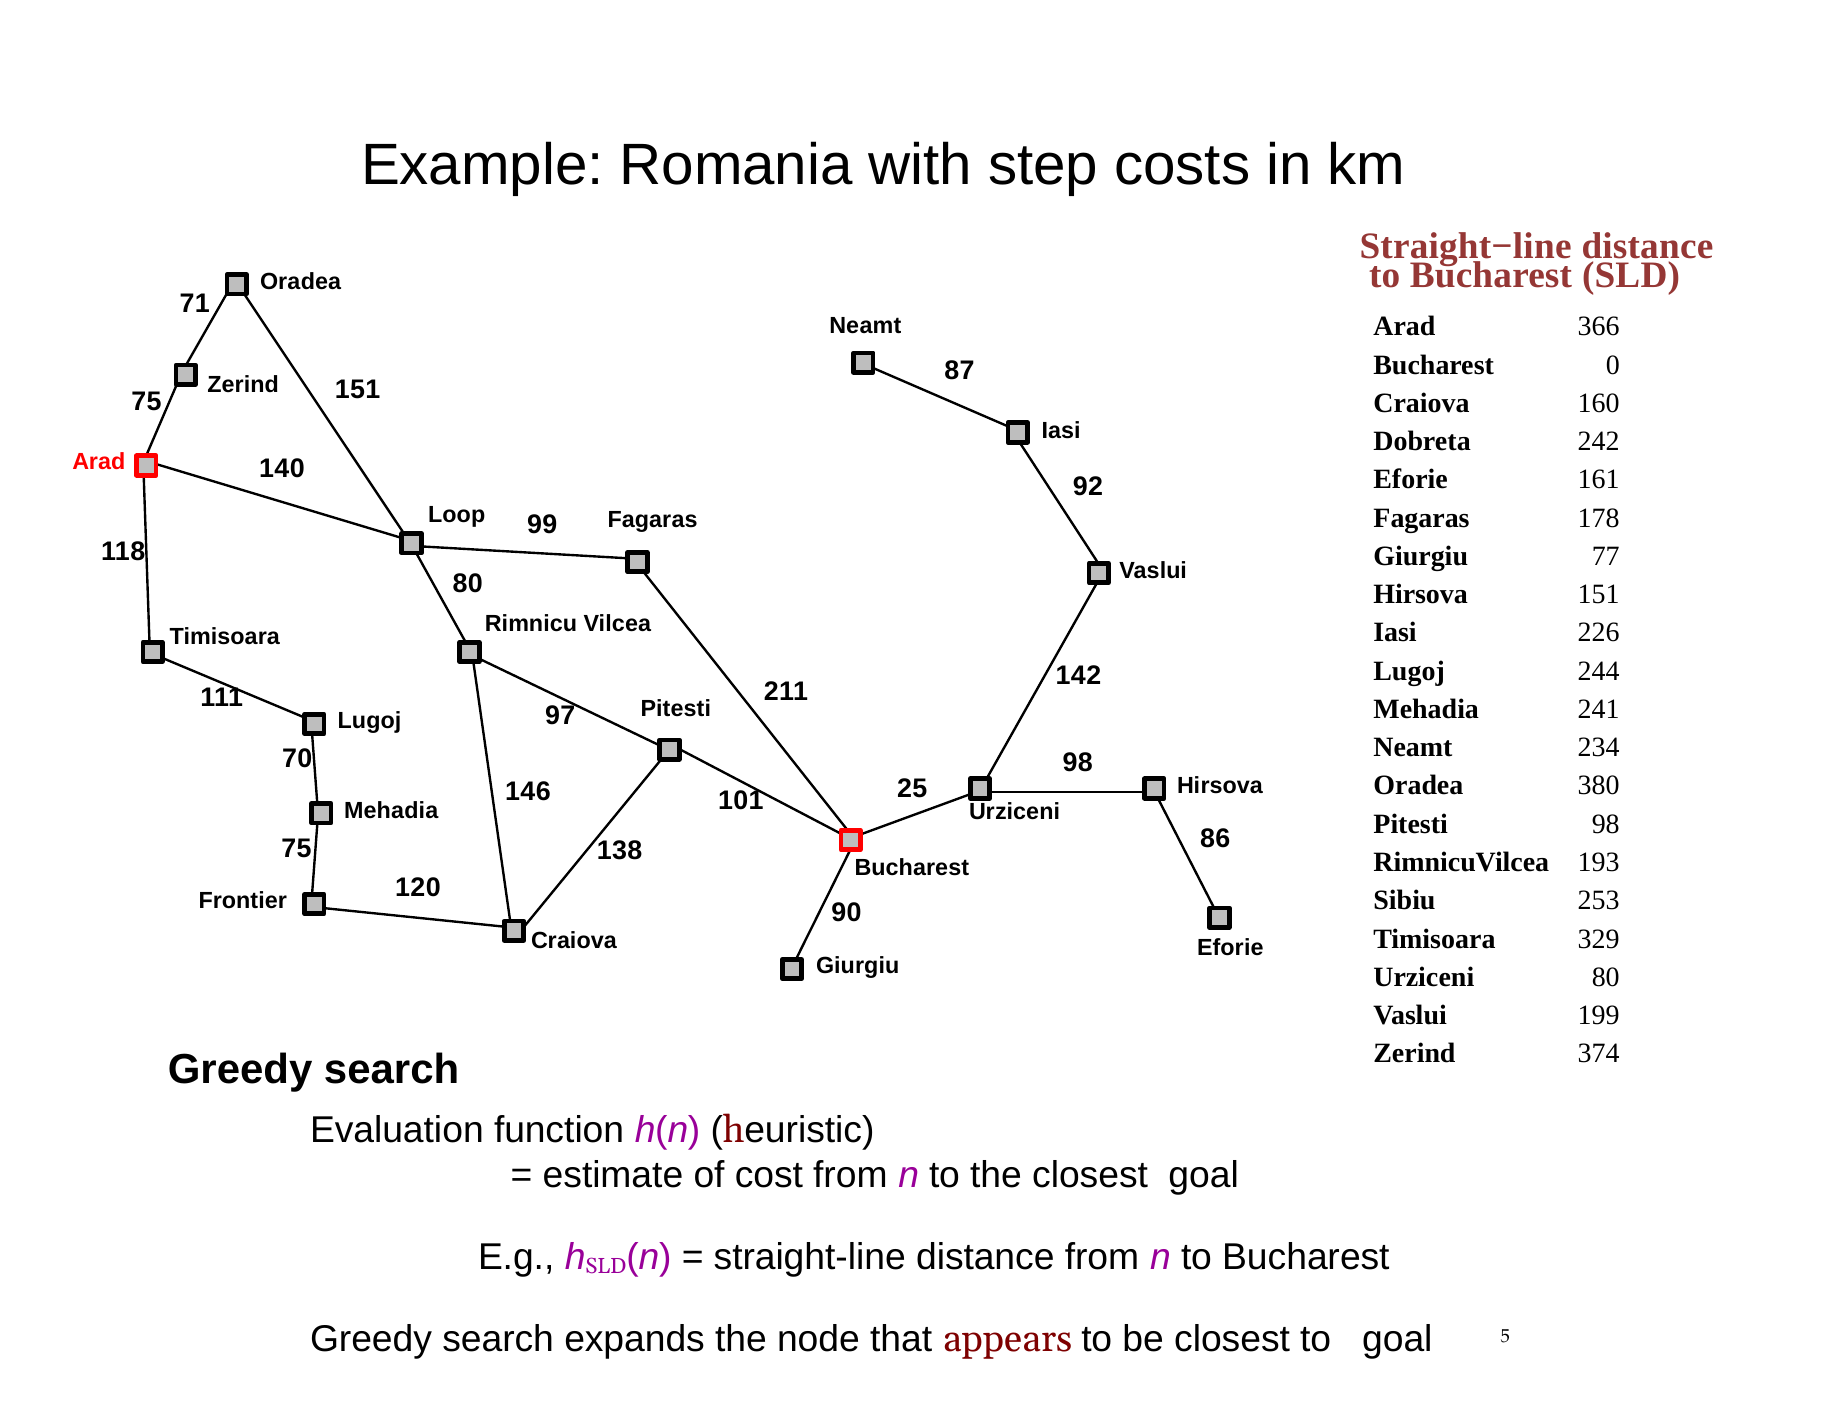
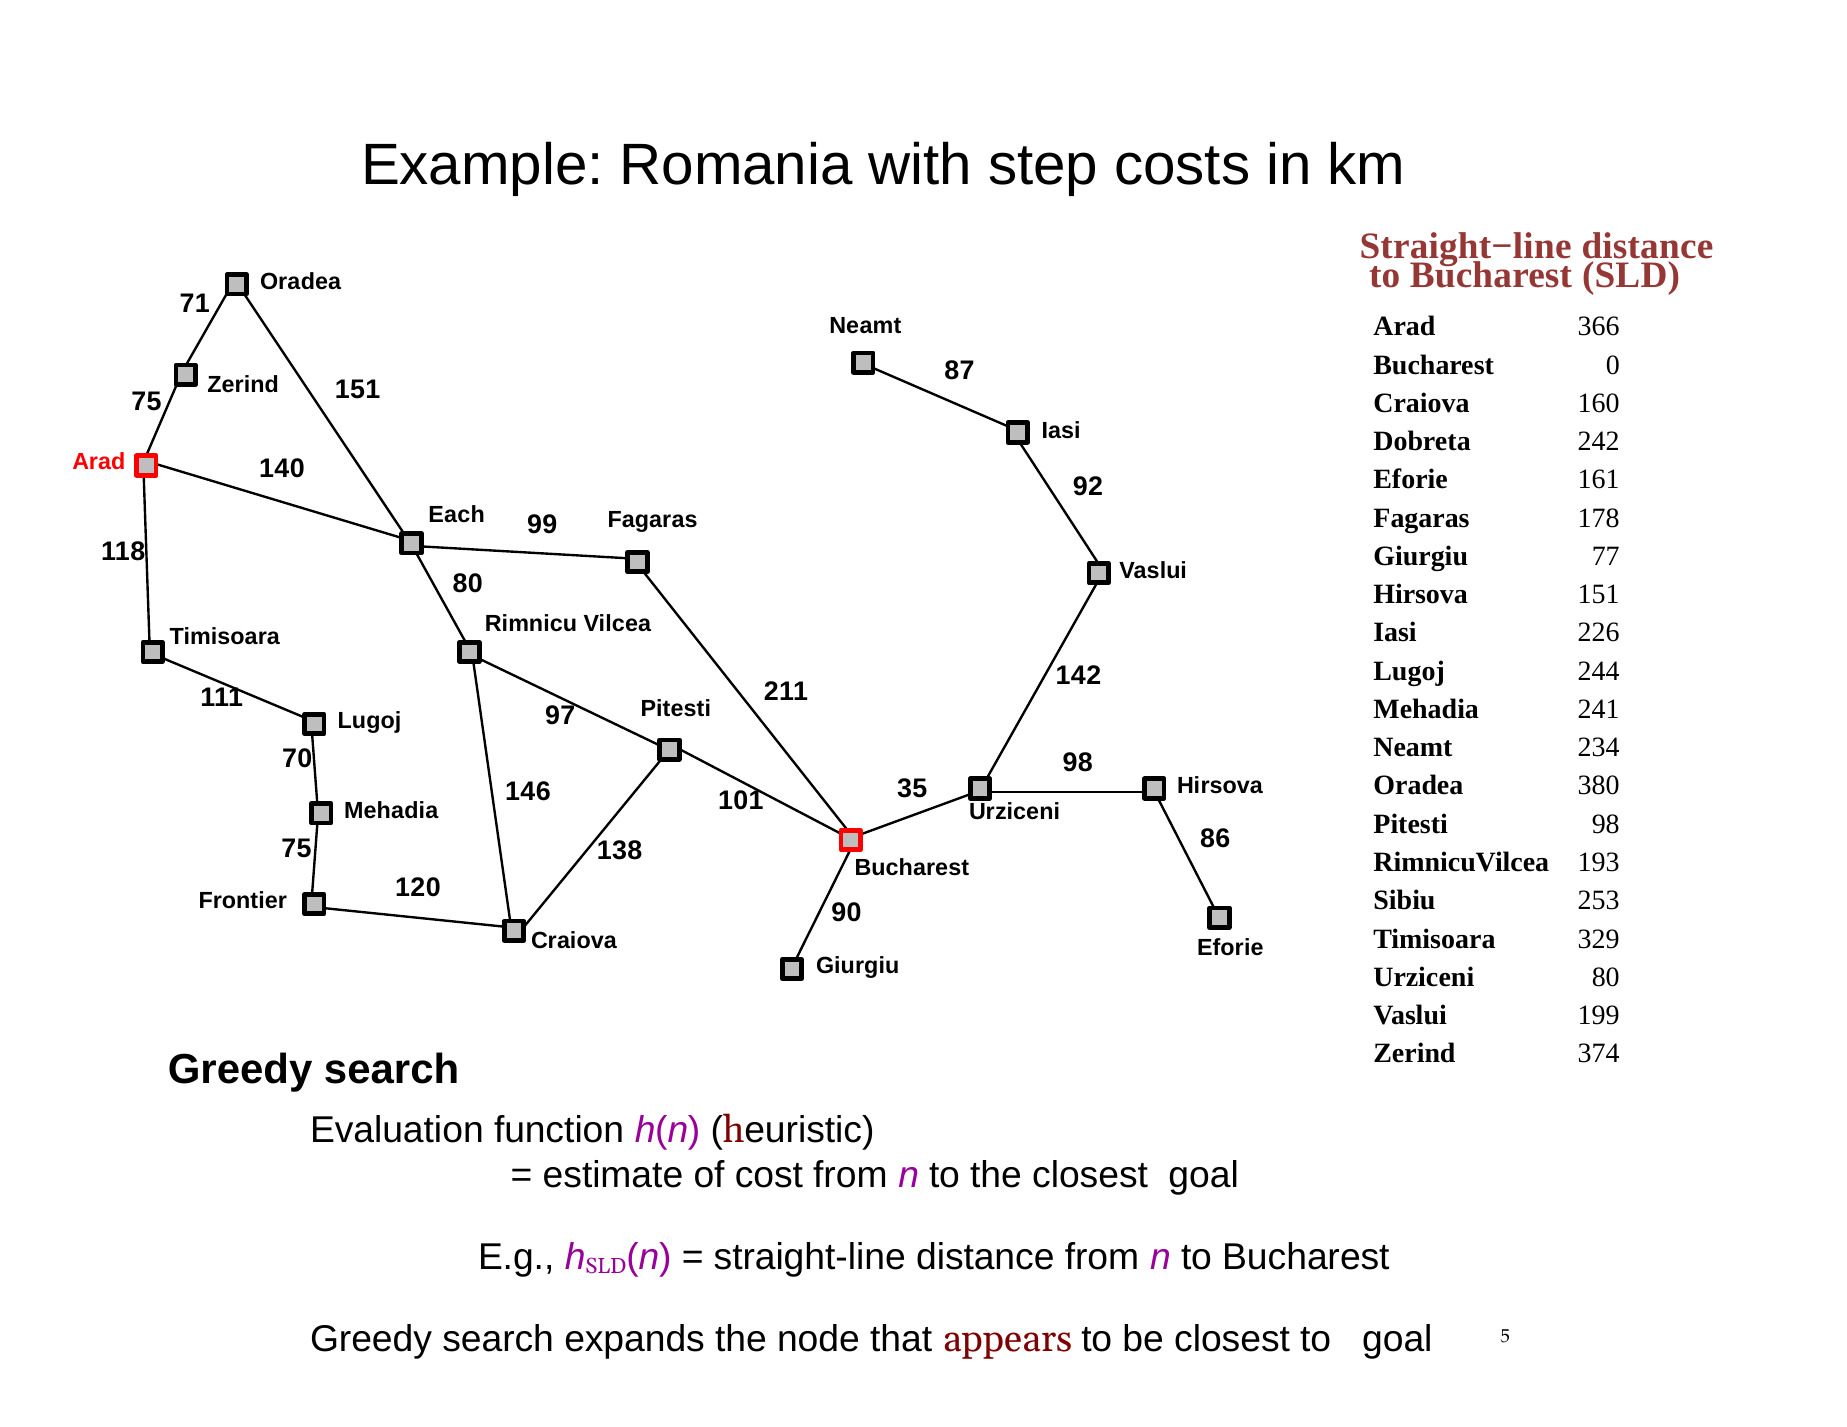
Loop: Loop -> Each
25: 25 -> 35
